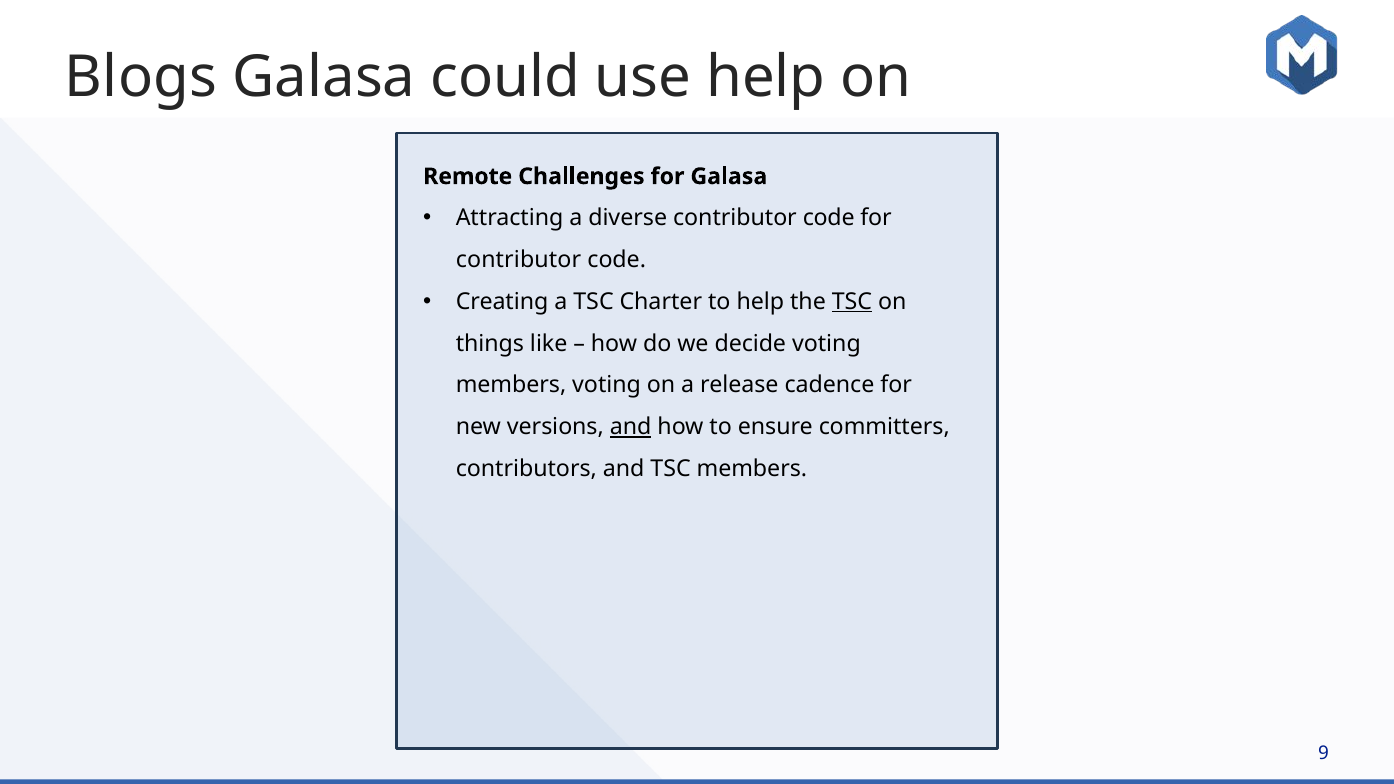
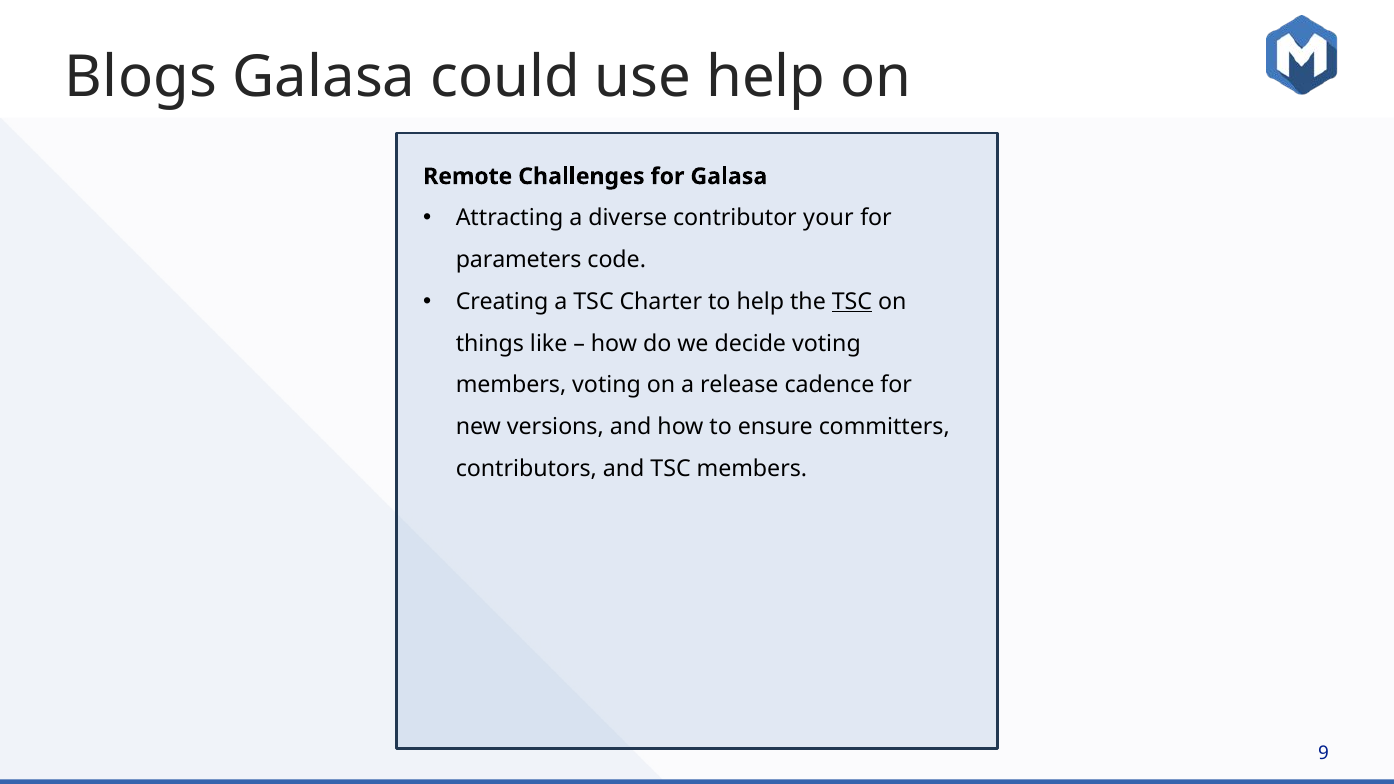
diverse contributor code: code -> your
contributor at (519, 260): contributor -> parameters
and at (631, 427) underline: present -> none
